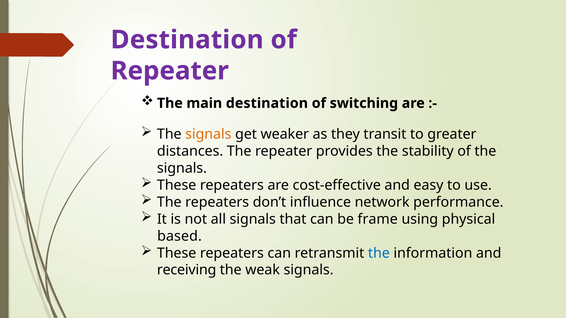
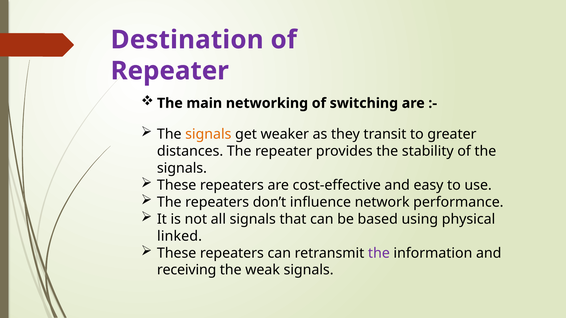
main destination: destination -> networking
frame: frame -> based
based: based -> linked
the at (379, 253) colour: blue -> purple
